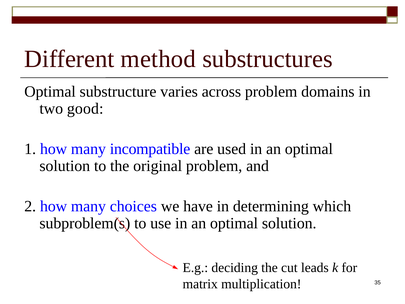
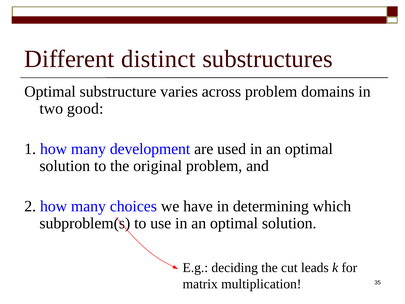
method: method -> distinct
incompatible: incompatible -> development
